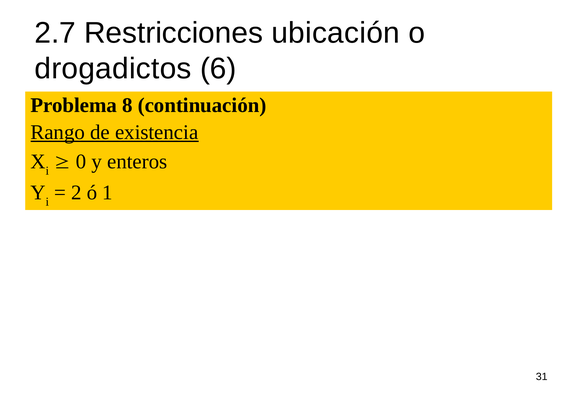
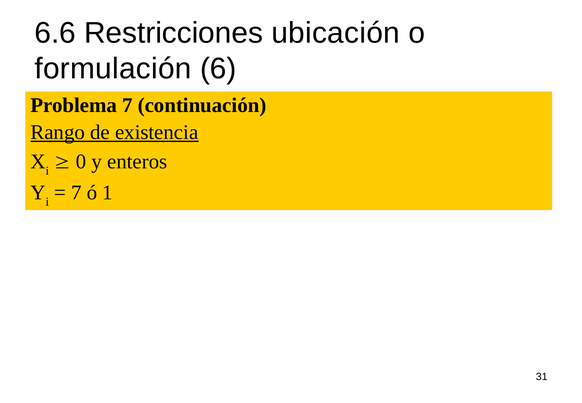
2.7: 2.7 -> 6.6
drogadictos: drogadictos -> formulación
Problema 8: 8 -> 7
2 at (76, 192): 2 -> 7
